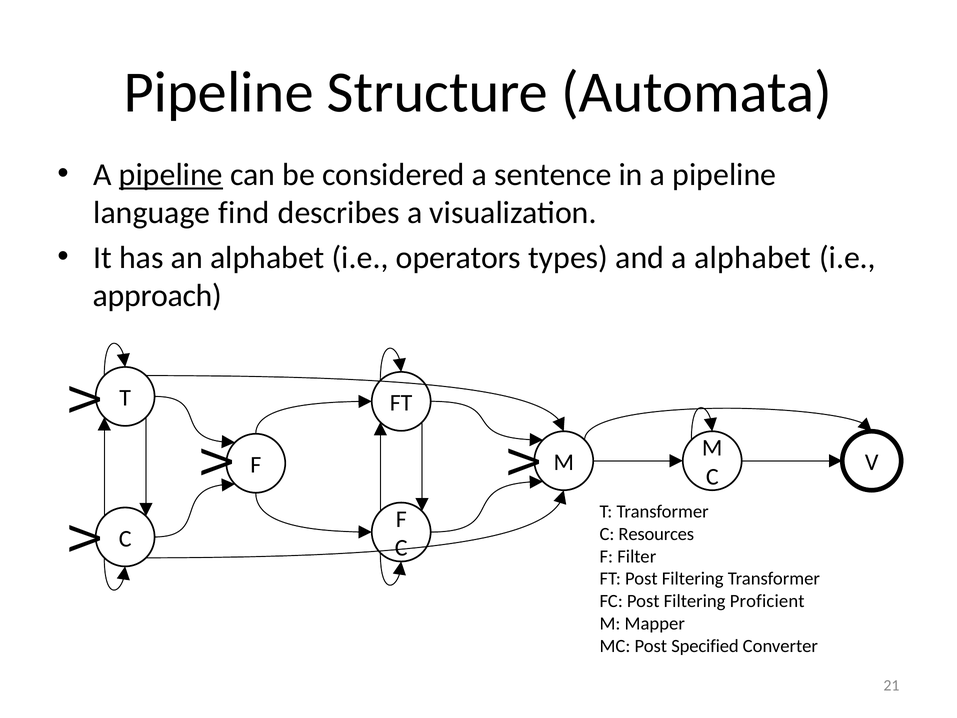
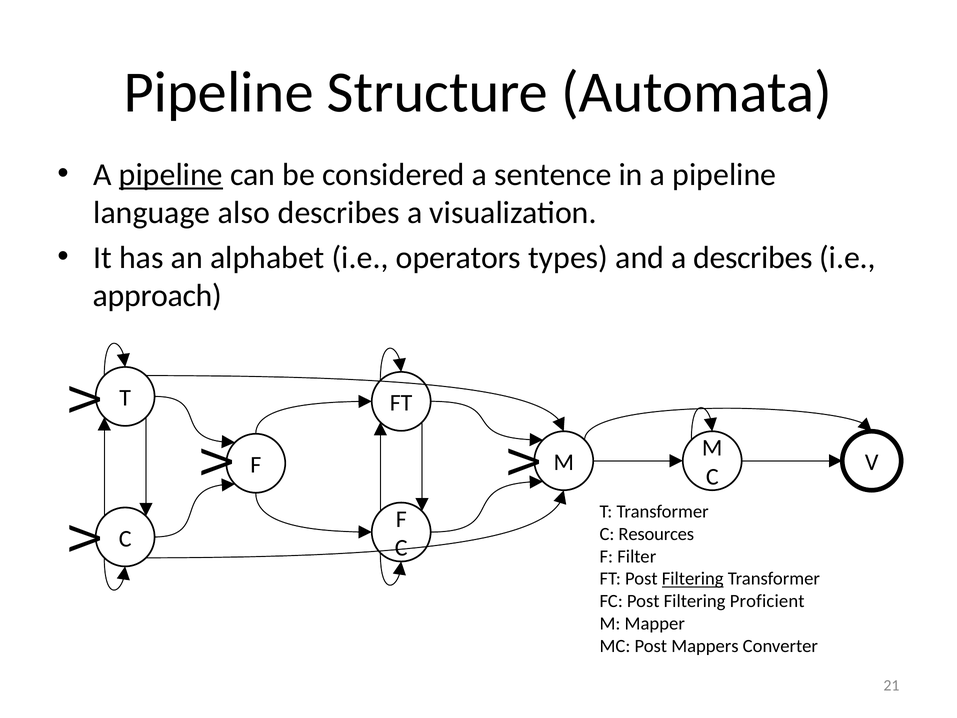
find: find -> also
a alphabet: alphabet -> describes
Filtering at (693, 579) underline: none -> present
Specified: Specified -> Mappers
